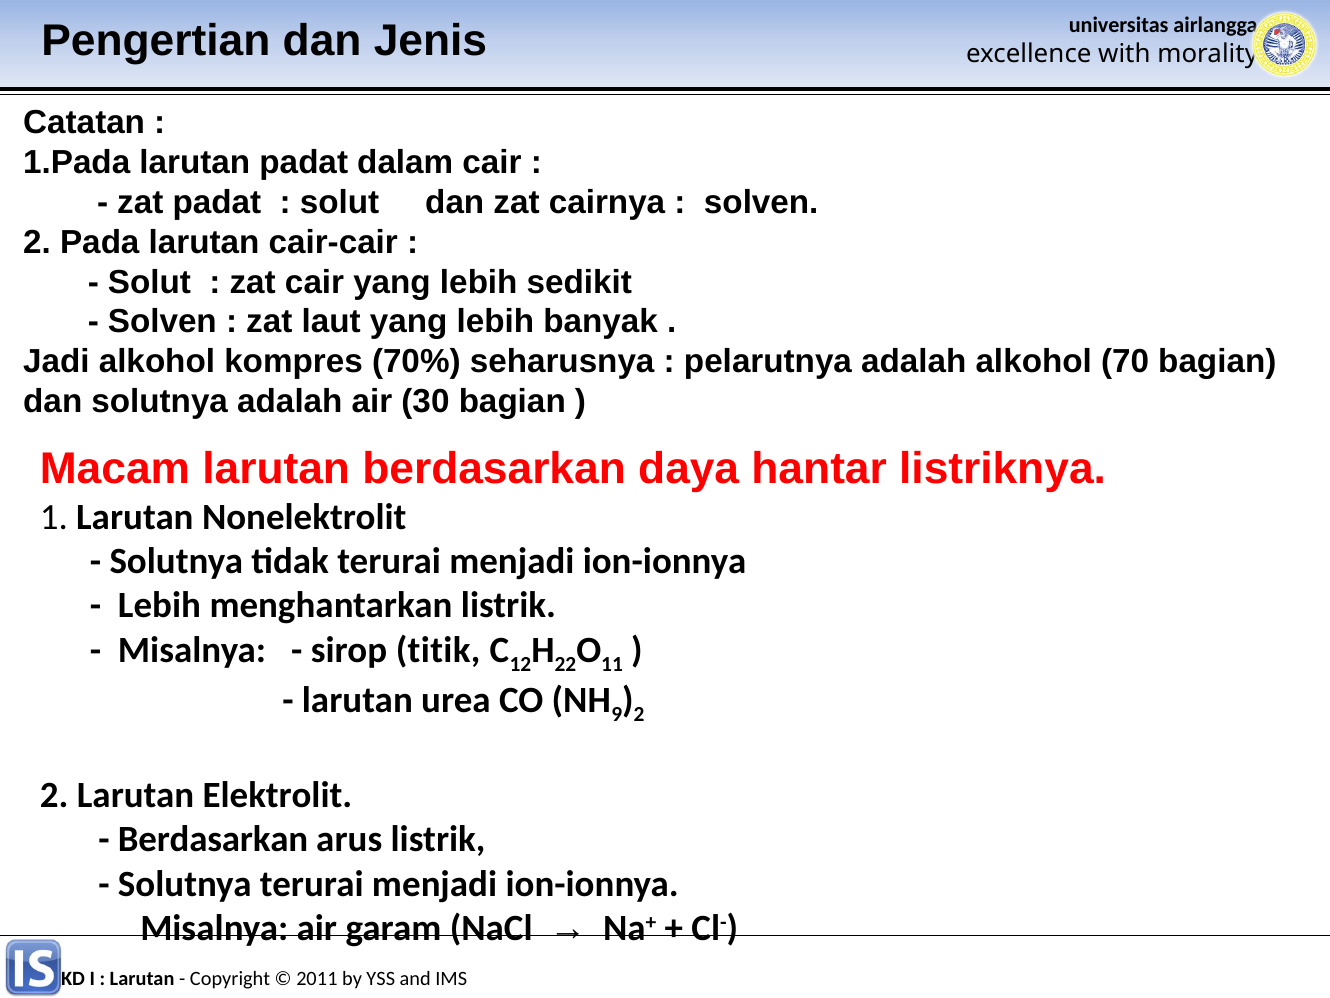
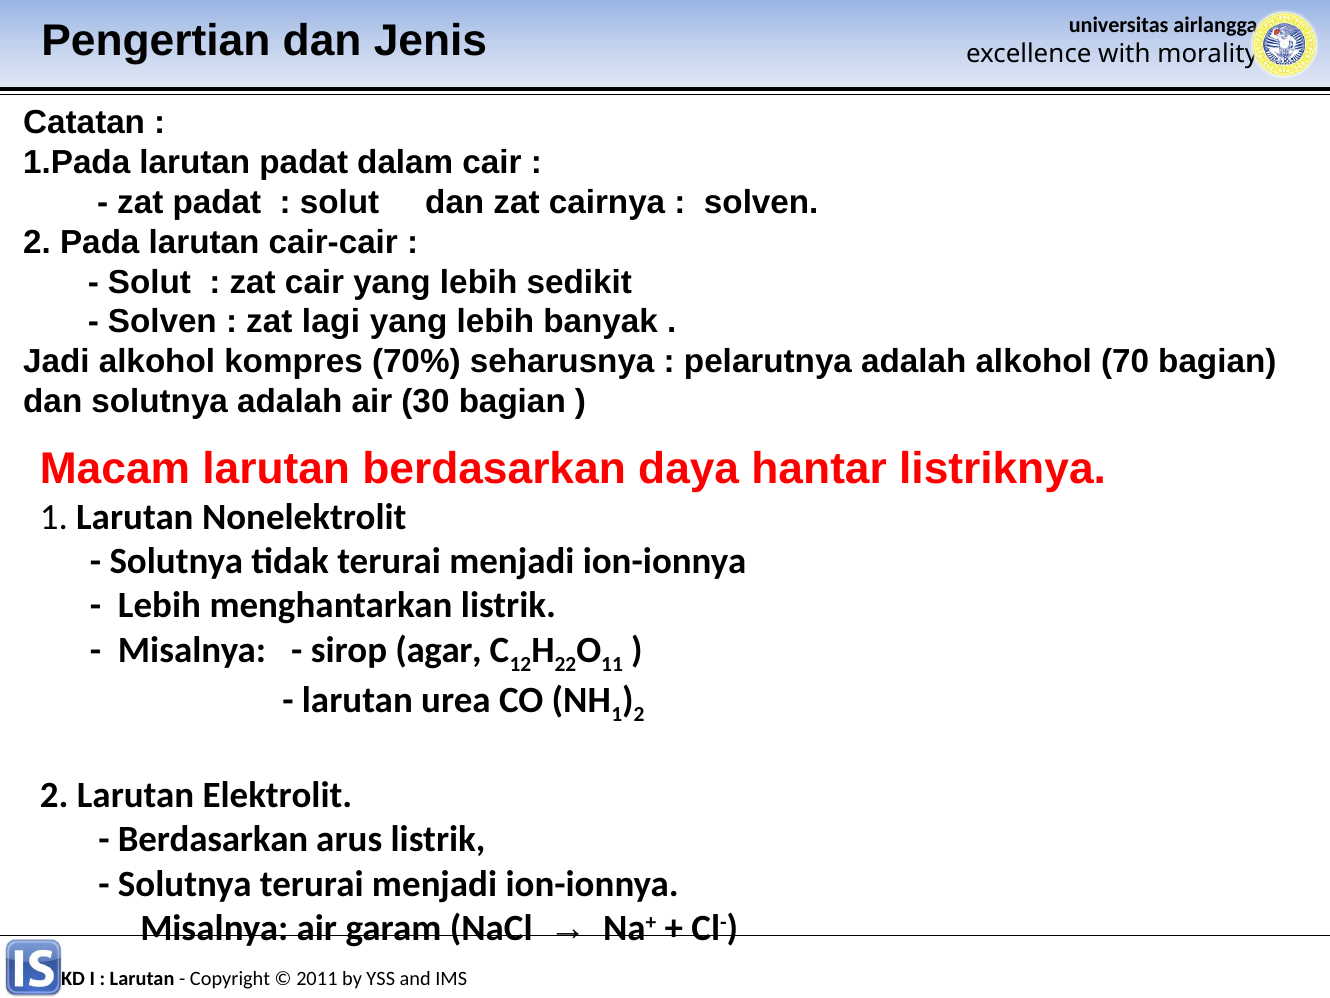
laut: laut -> lagi
titik: titik -> agar
9 at (617, 715): 9 -> 1
